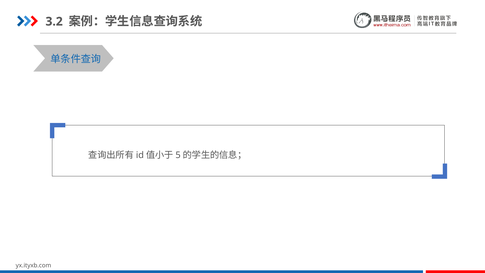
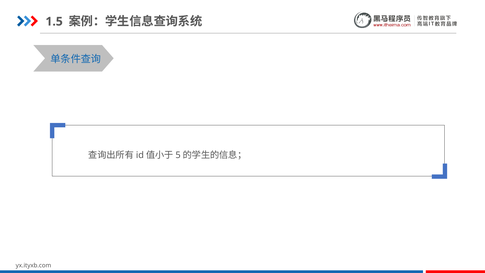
3.2: 3.2 -> 1.5
